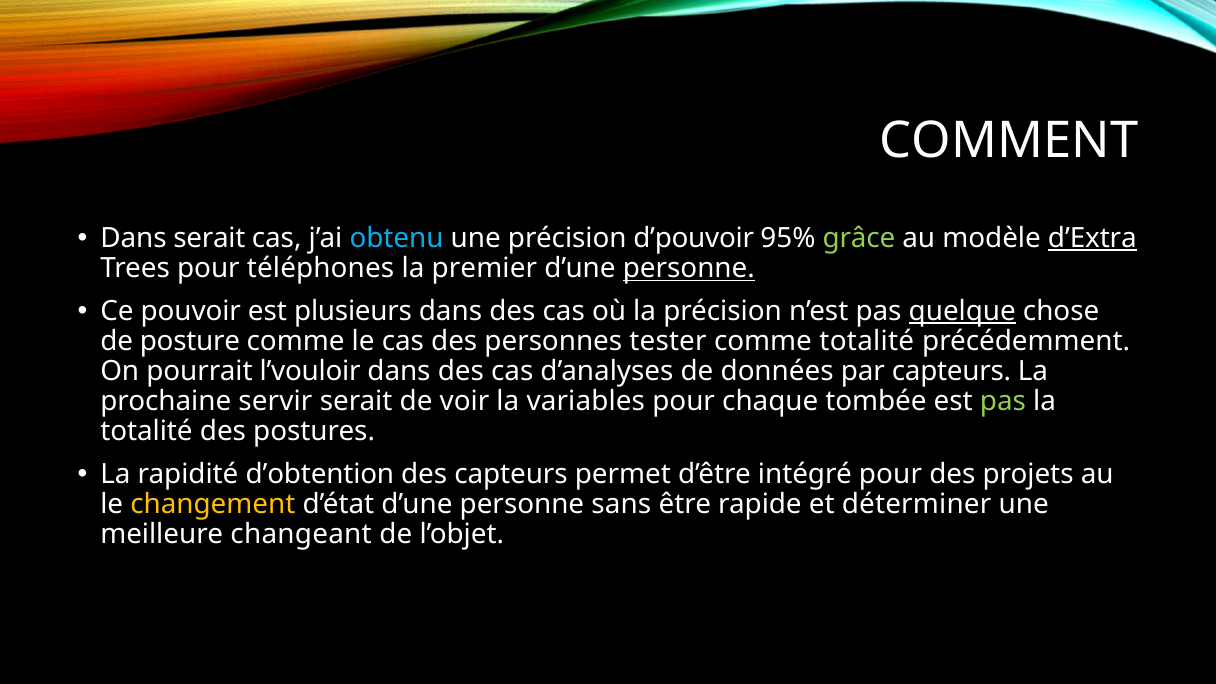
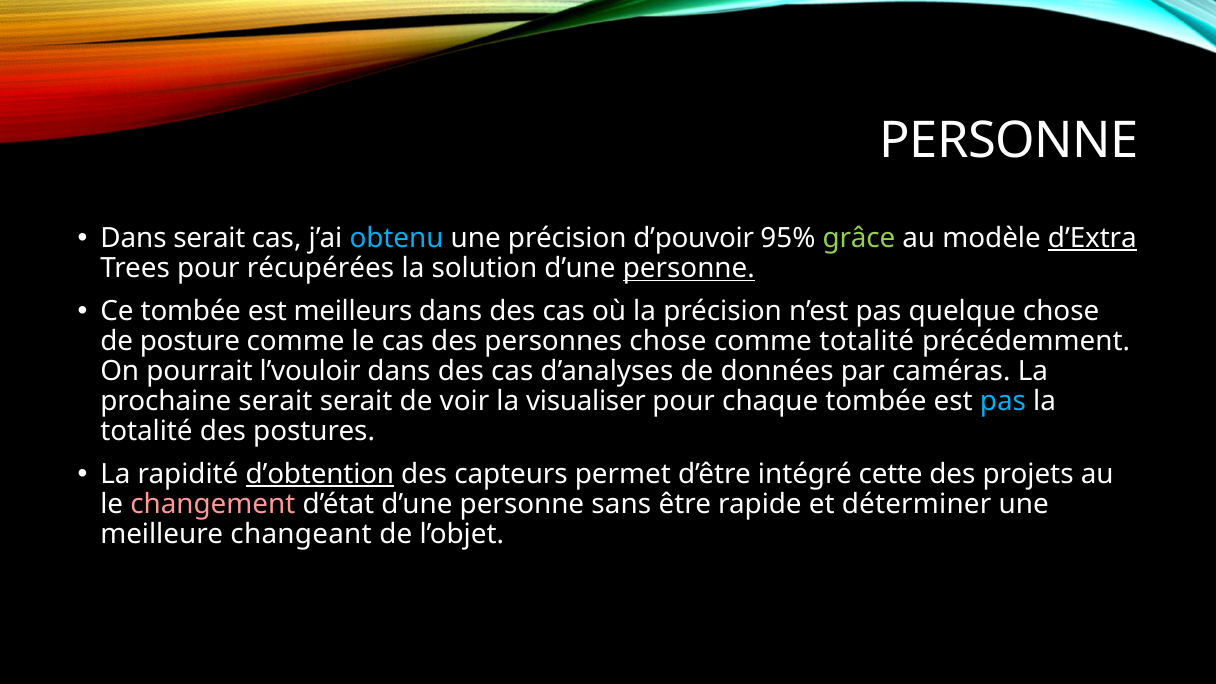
COMMENT at (1009, 140): COMMENT -> PERSONNE
téléphones: téléphones -> récupérées
premier: premier -> solution
Ce pouvoir: pouvoir -> tombée
plusieurs: plusieurs -> meilleurs
quelque underline: present -> none
personnes tester: tester -> chose
par capteurs: capteurs -> caméras
prochaine servir: servir -> serait
variables: variables -> visualiser
pas at (1003, 401) colour: light green -> light blue
d’obtention underline: none -> present
intégré pour: pour -> cette
changement colour: yellow -> pink
